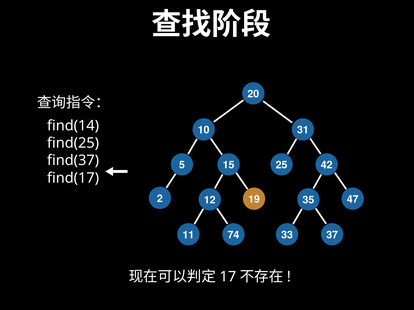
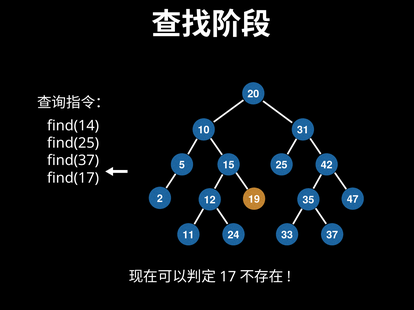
74: 74 -> 24
